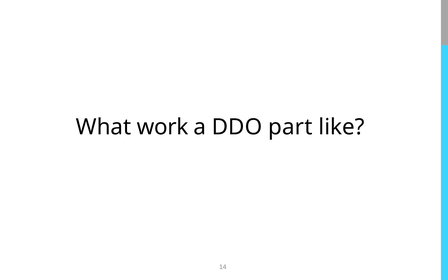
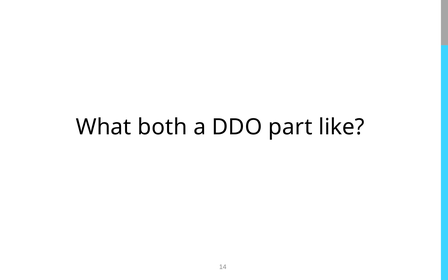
work: work -> both
